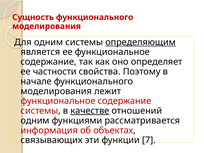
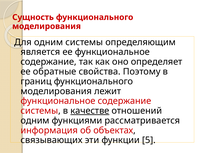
определяющим underline: present -> none
частности: частности -> обратные
начале: начале -> границ
7: 7 -> 5
